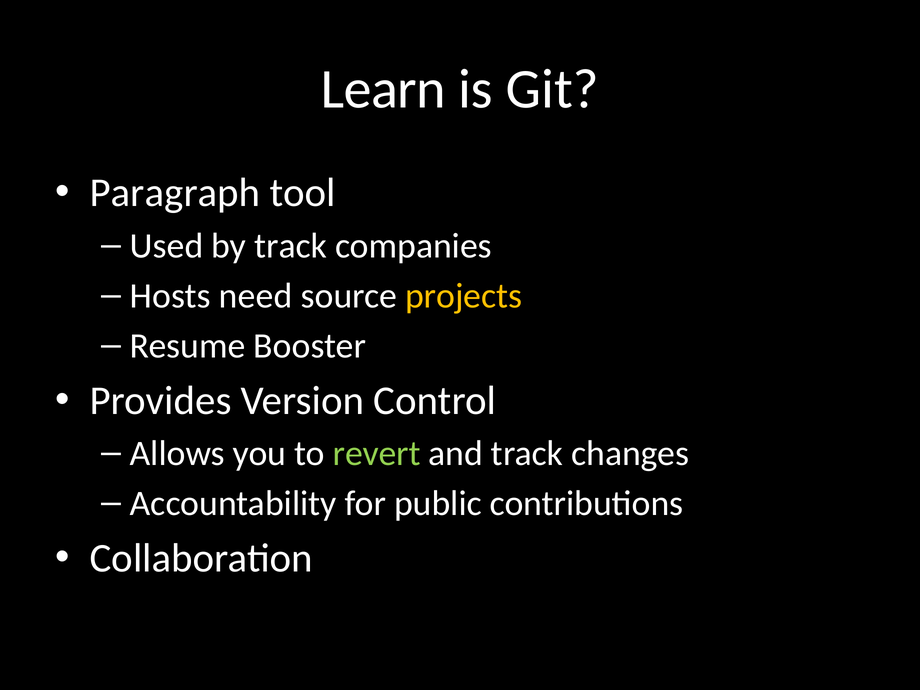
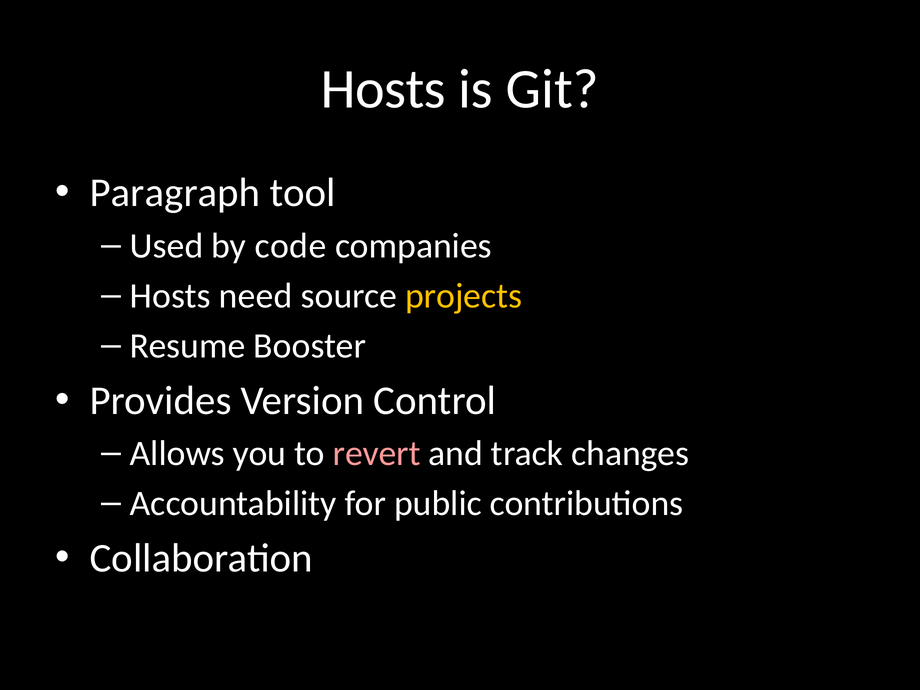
Learn at (383, 89): Learn -> Hosts
by track: track -> code
revert colour: light green -> pink
